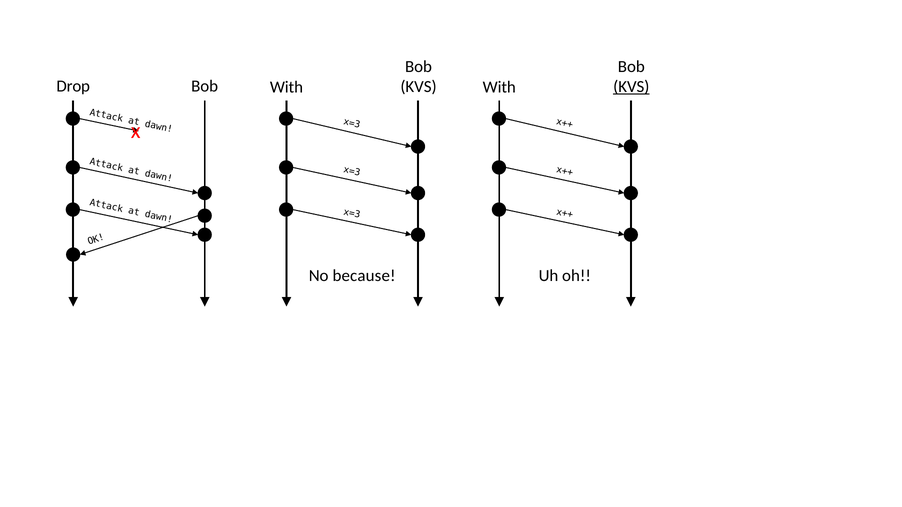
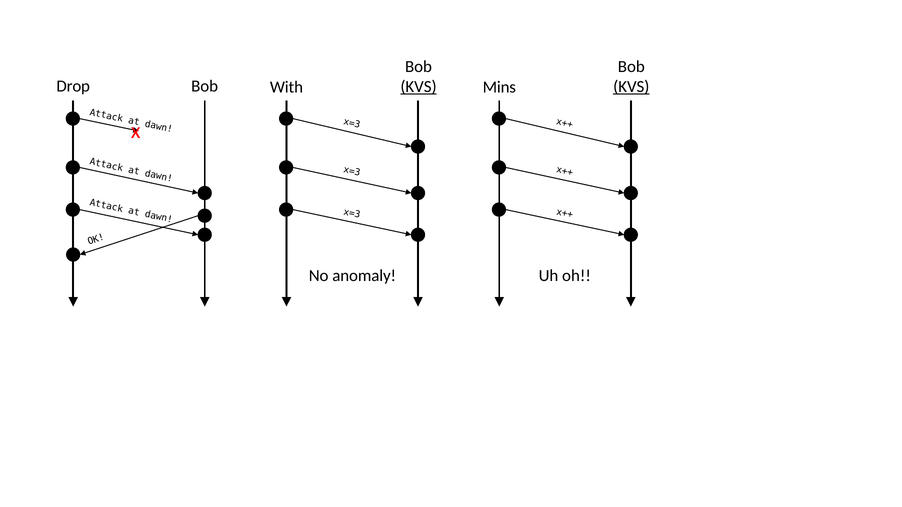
KVS at (419, 87) underline: none -> present
With at (499, 87): With -> Mins
because: because -> anomaly
